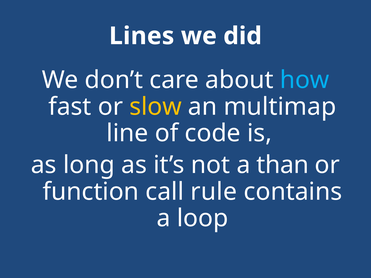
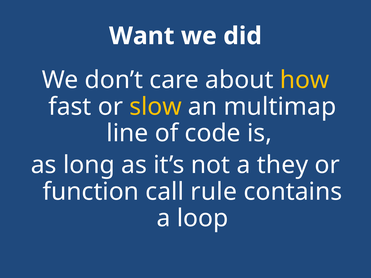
Lines: Lines -> Want
how colour: light blue -> yellow
than: than -> they
